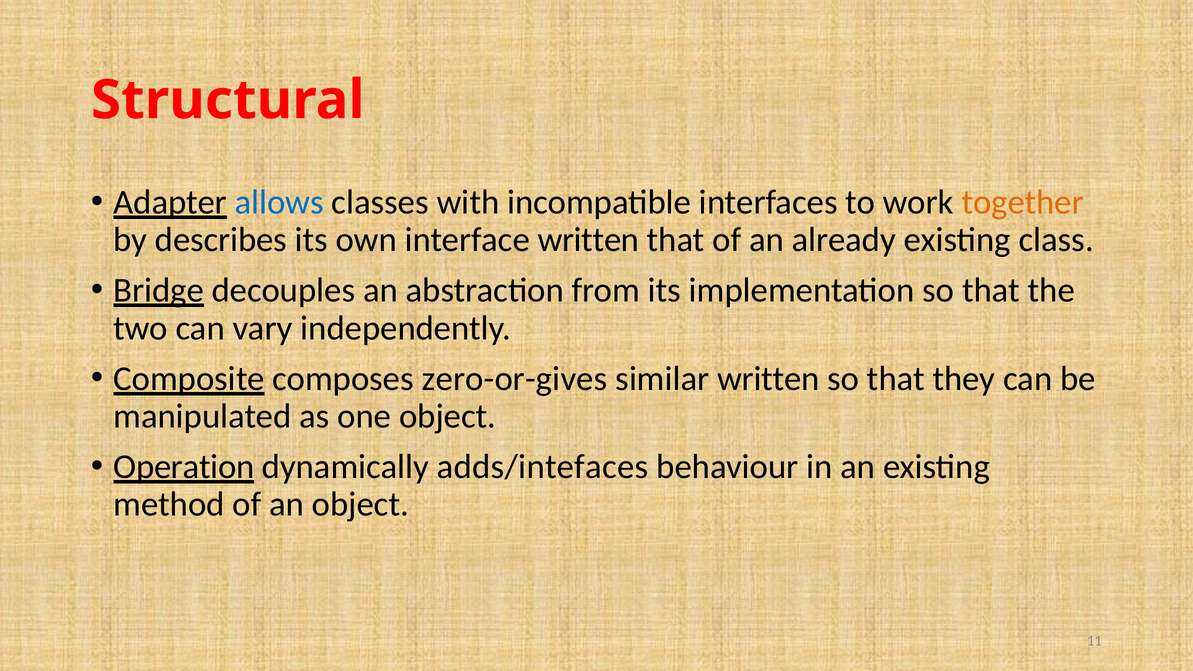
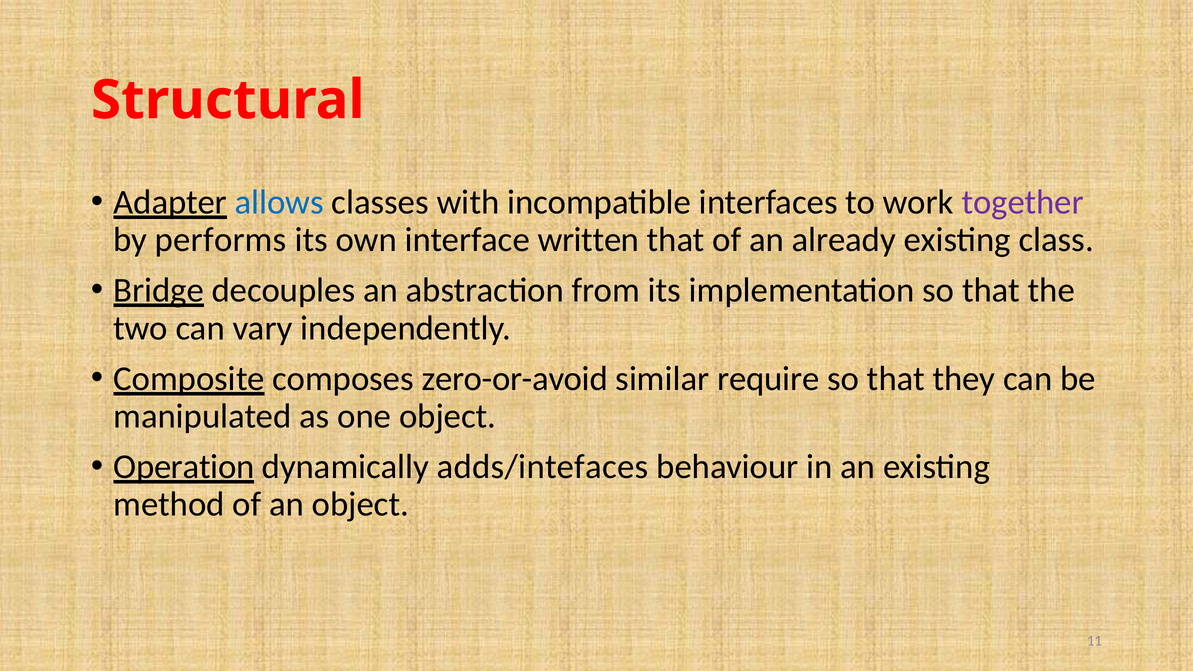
together colour: orange -> purple
describes: describes -> performs
zero-or-gives: zero-or-gives -> zero-or-avoid
similar written: written -> require
